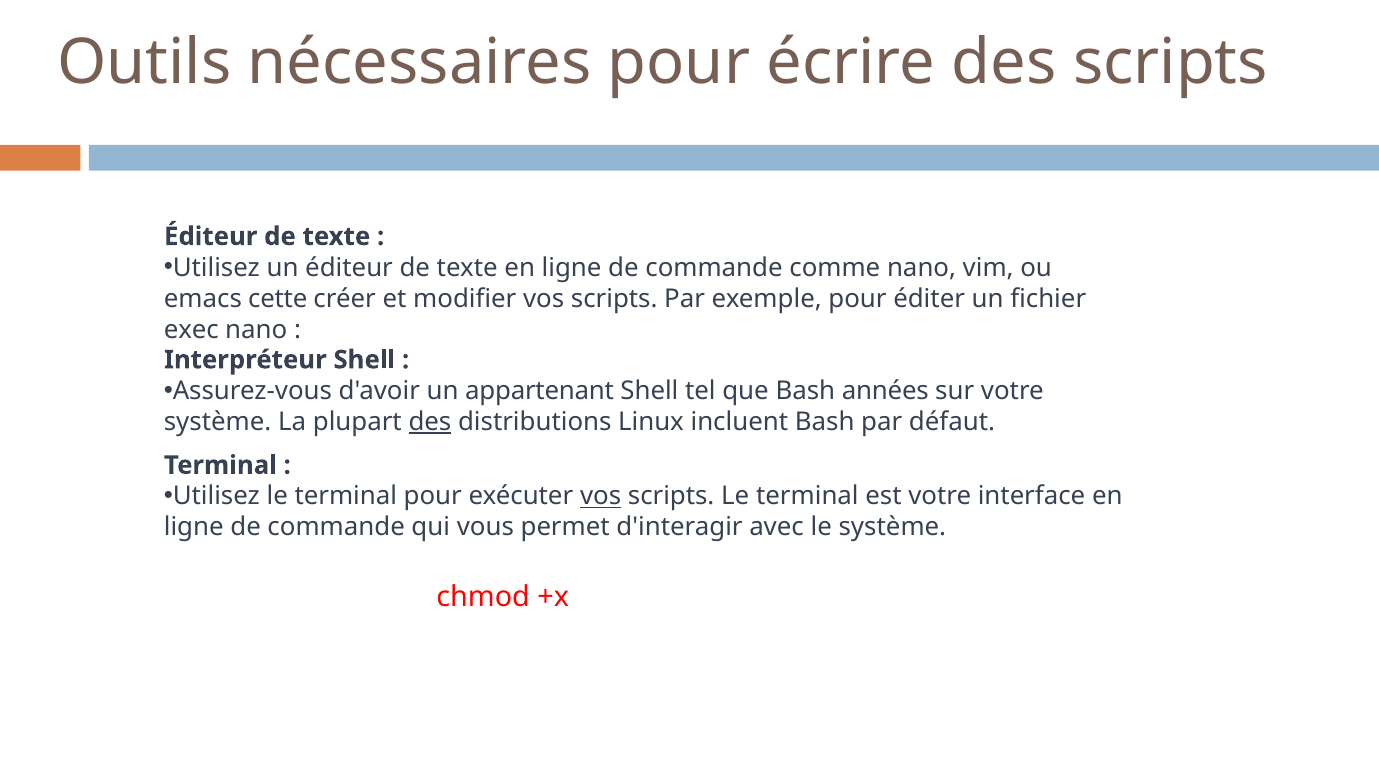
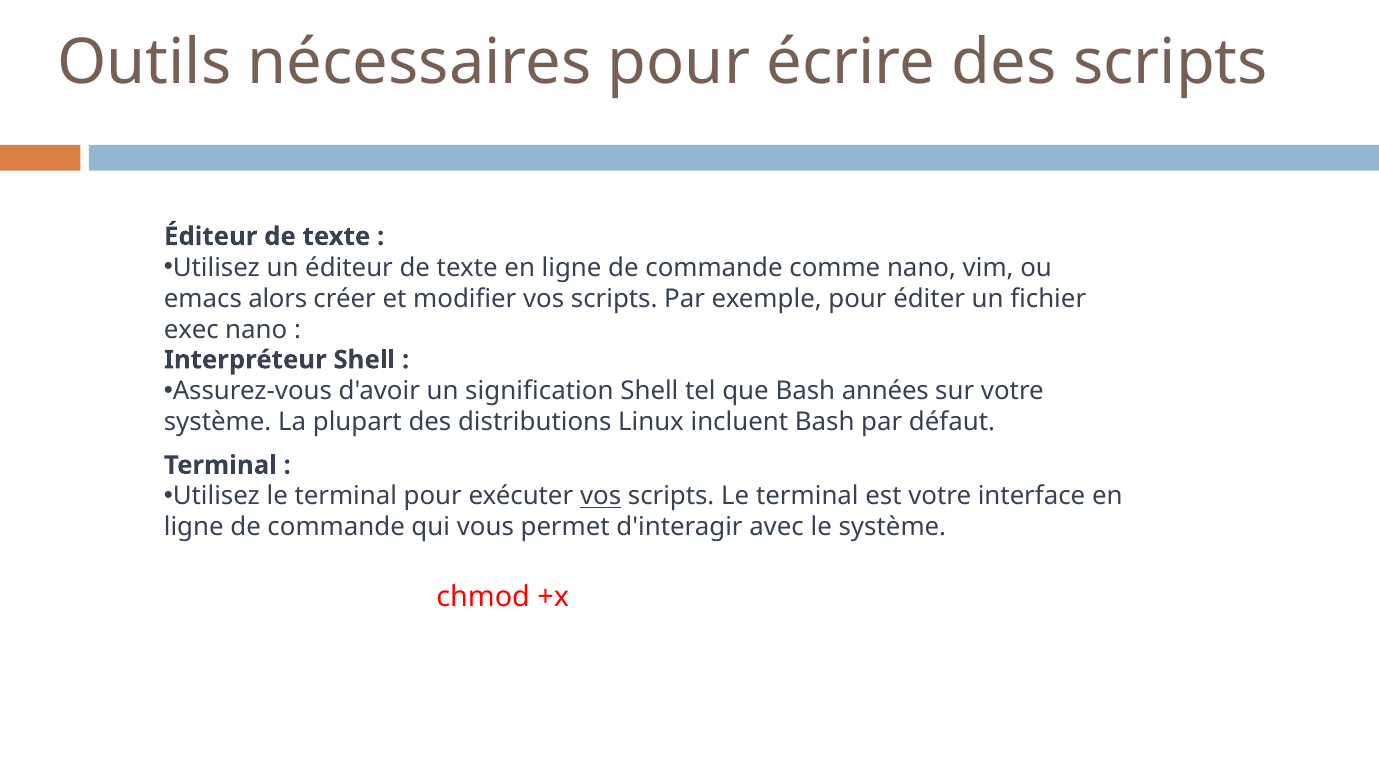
cette: cette -> alors
appartenant: appartenant -> signification
des at (430, 422) underline: present -> none
